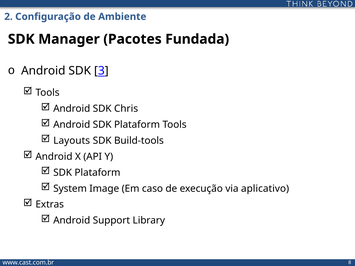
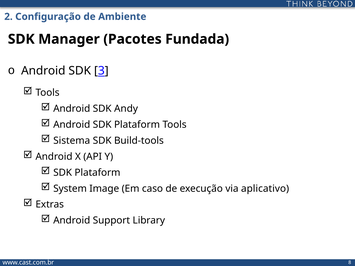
Chris: Chris -> Andy
Layouts: Layouts -> Sistema
